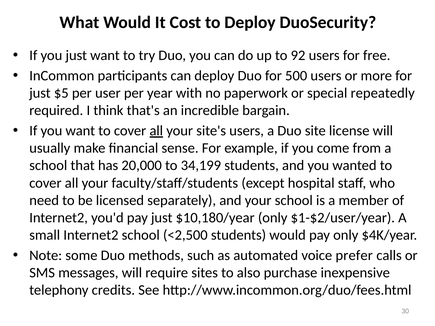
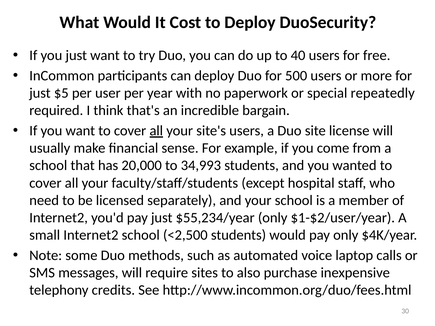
92: 92 -> 40
34,199: 34,199 -> 34,993
$10,180/year: $10,180/year -> $55,234/year
prefer: prefer -> laptop
